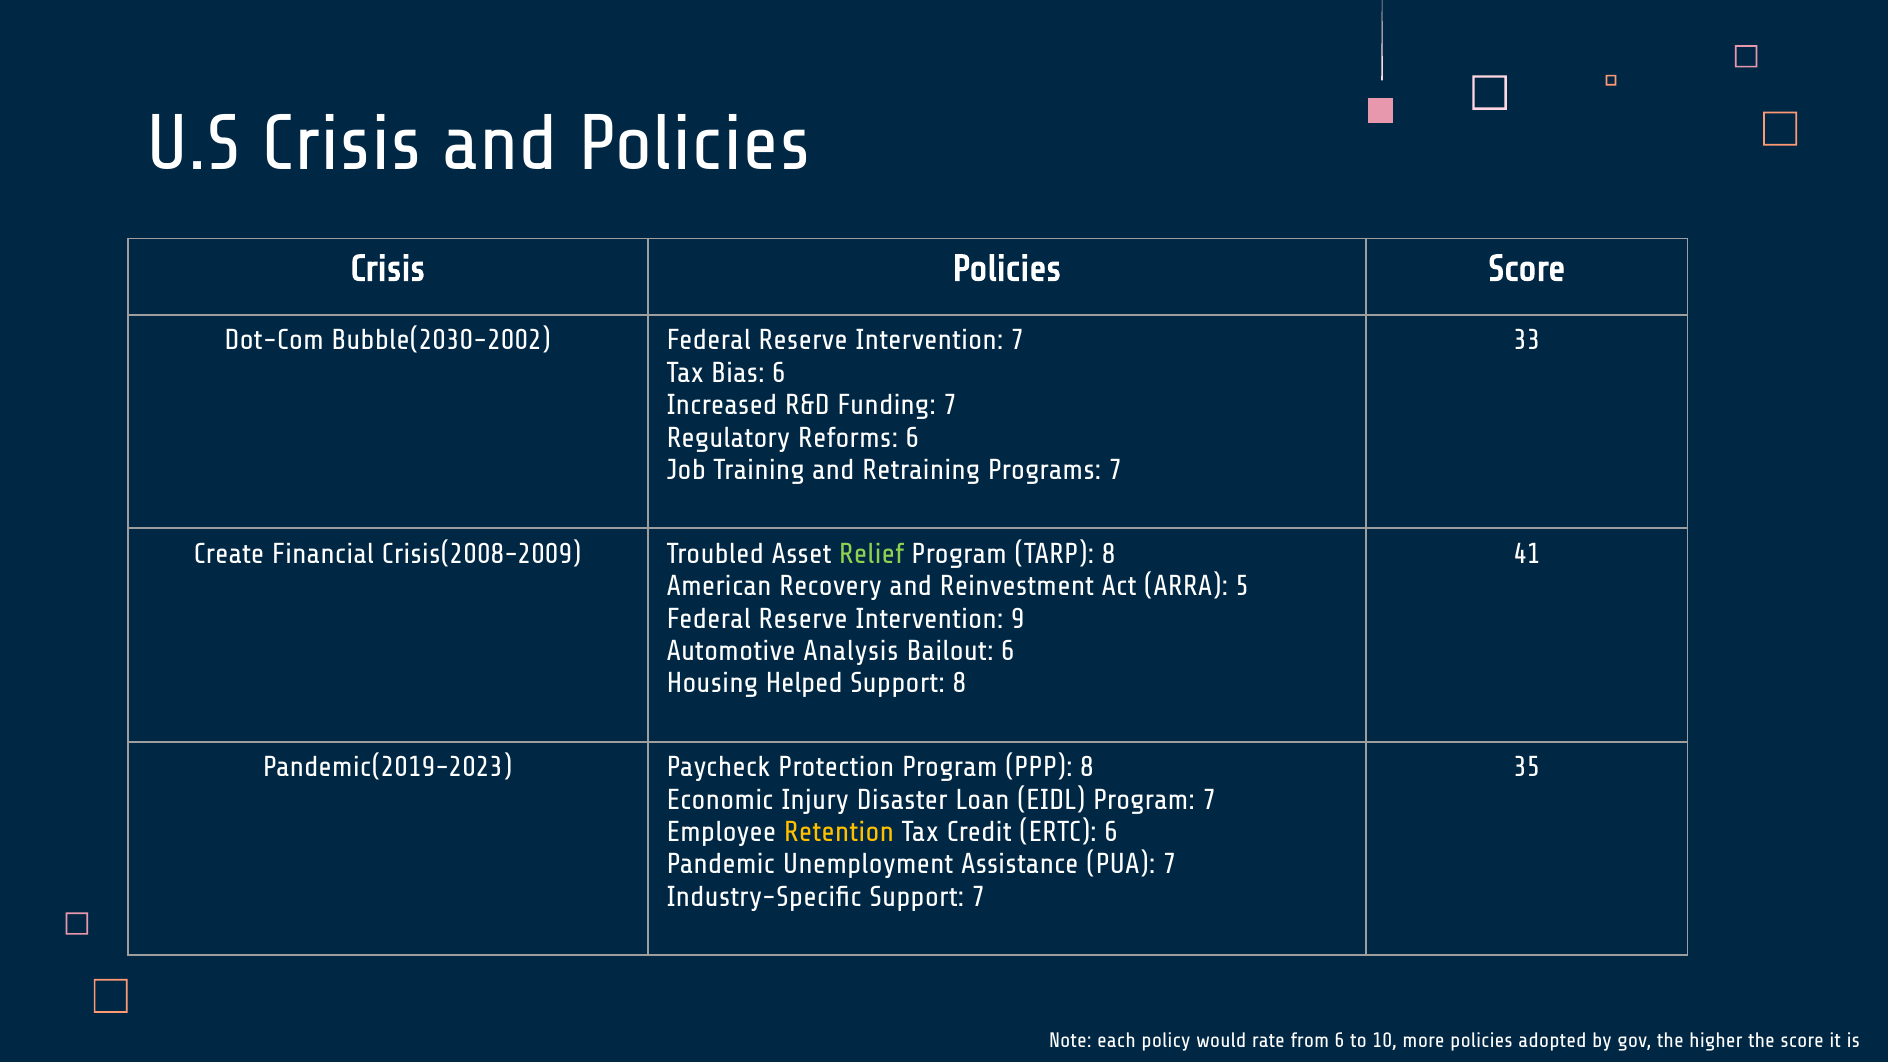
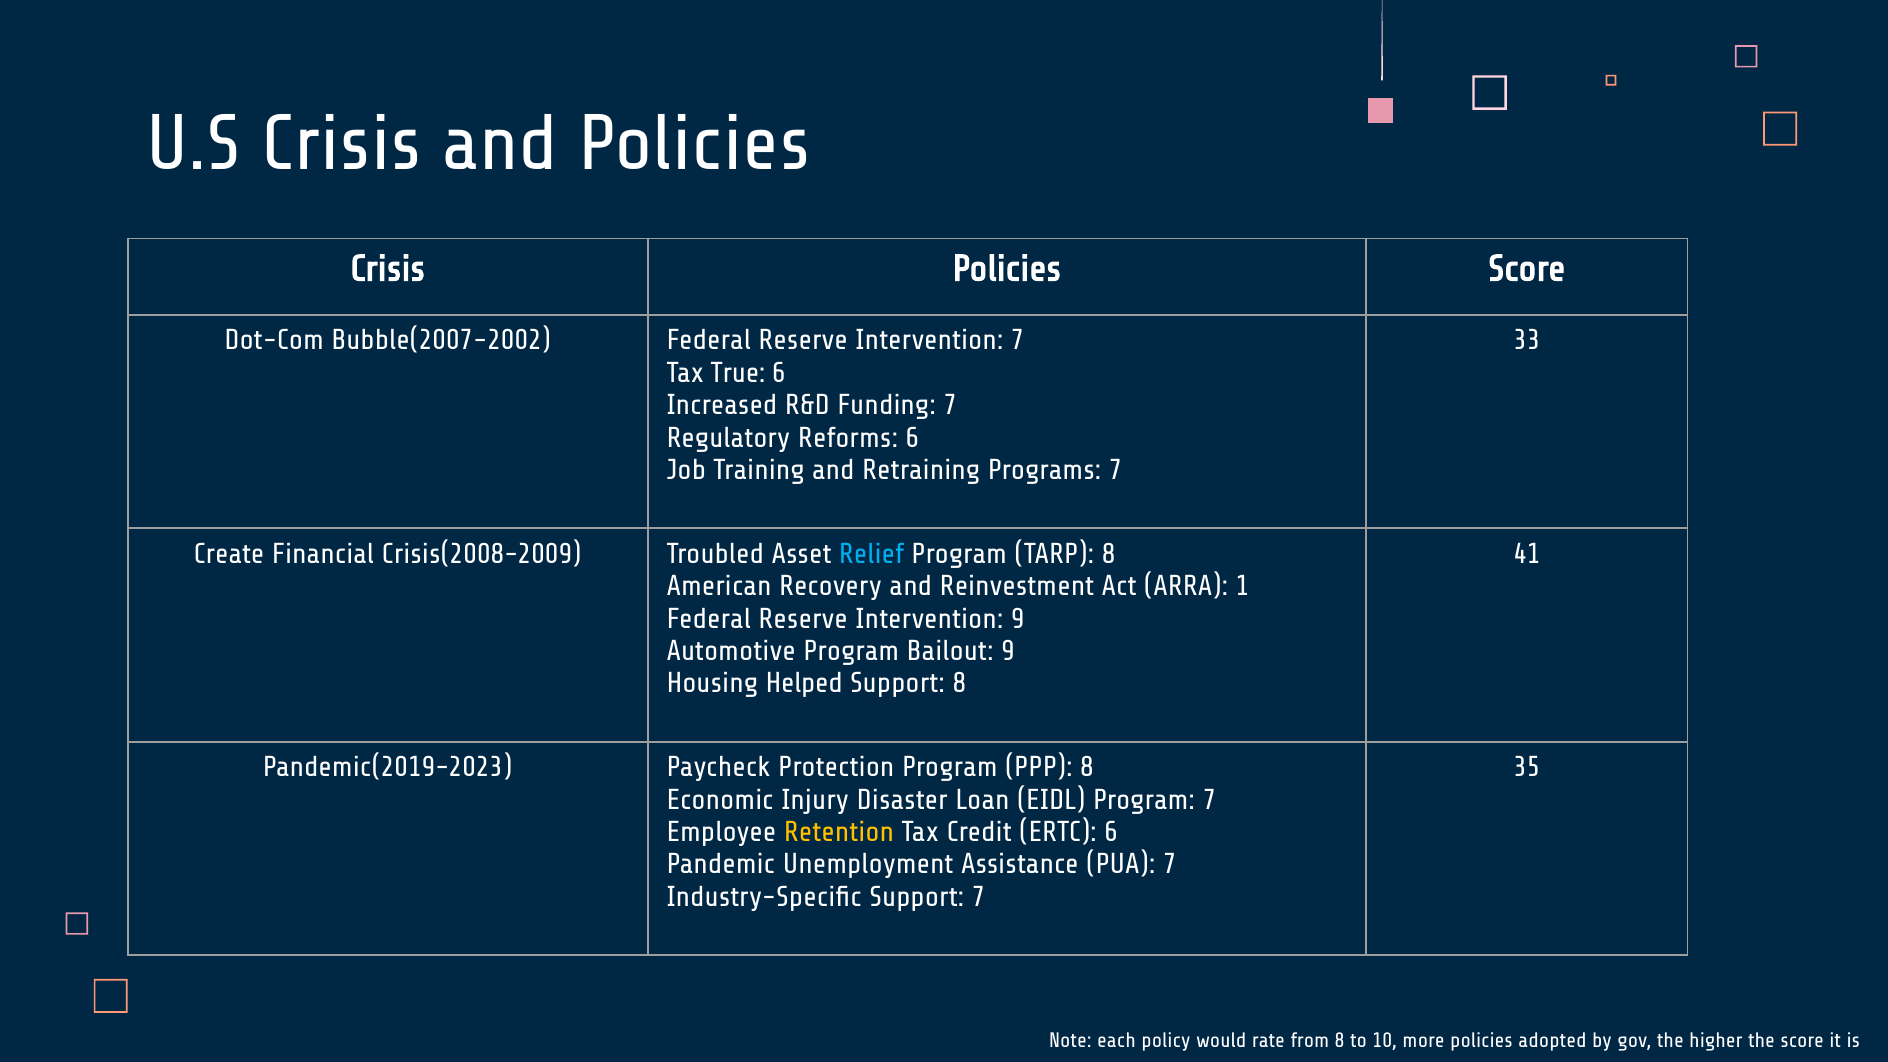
Bubble(2030-2002: Bubble(2030-2002 -> Bubble(2007-2002
Bias: Bias -> True
Relief colour: light green -> light blue
5: 5 -> 1
Automotive Analysis: Analysis -> Program
Bailout 6: 6 -> 9
from 6: 6 -> 8
